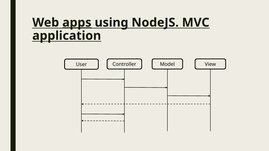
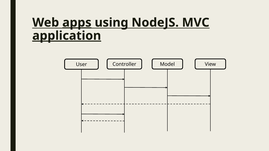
application underline: none -> present
